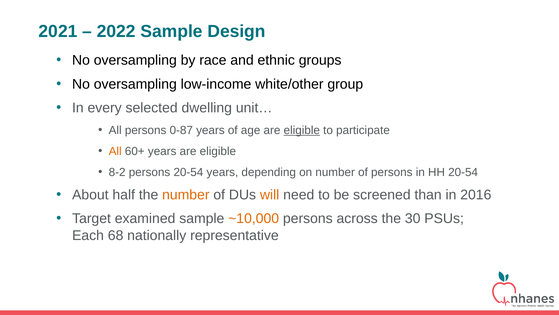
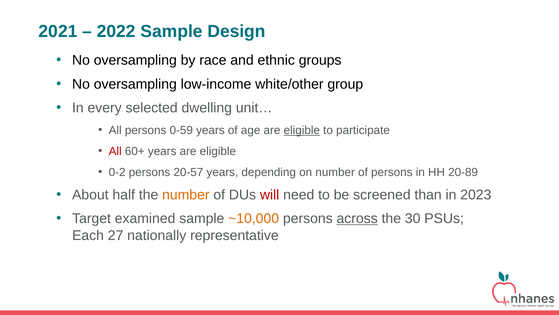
0-87: 0-87 -> 0-59
All at (115, 151) colour: orange -> red
8-2: 8-2 -> 0-2
persons 20-54: 20-54 -> 20-57
HH 20-54: 20-54 -> 20-89
will colour: orange -> red
2016: 2016 -> 2023
across underline: none -> present
68: 68 -> 27
